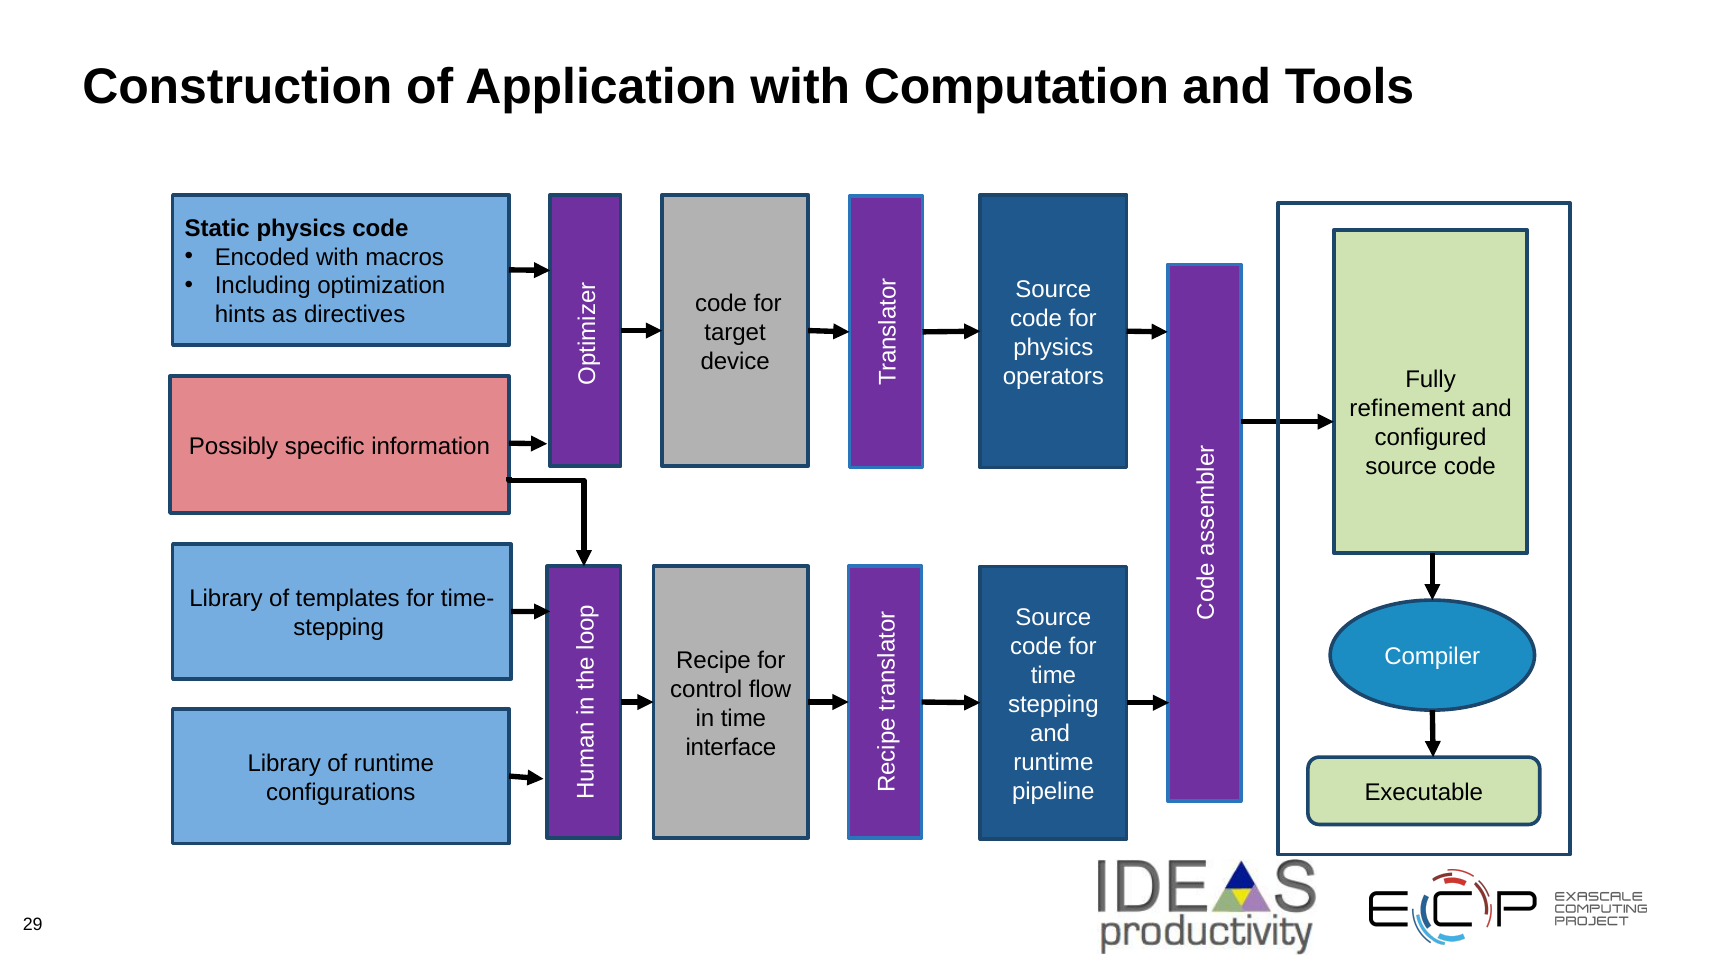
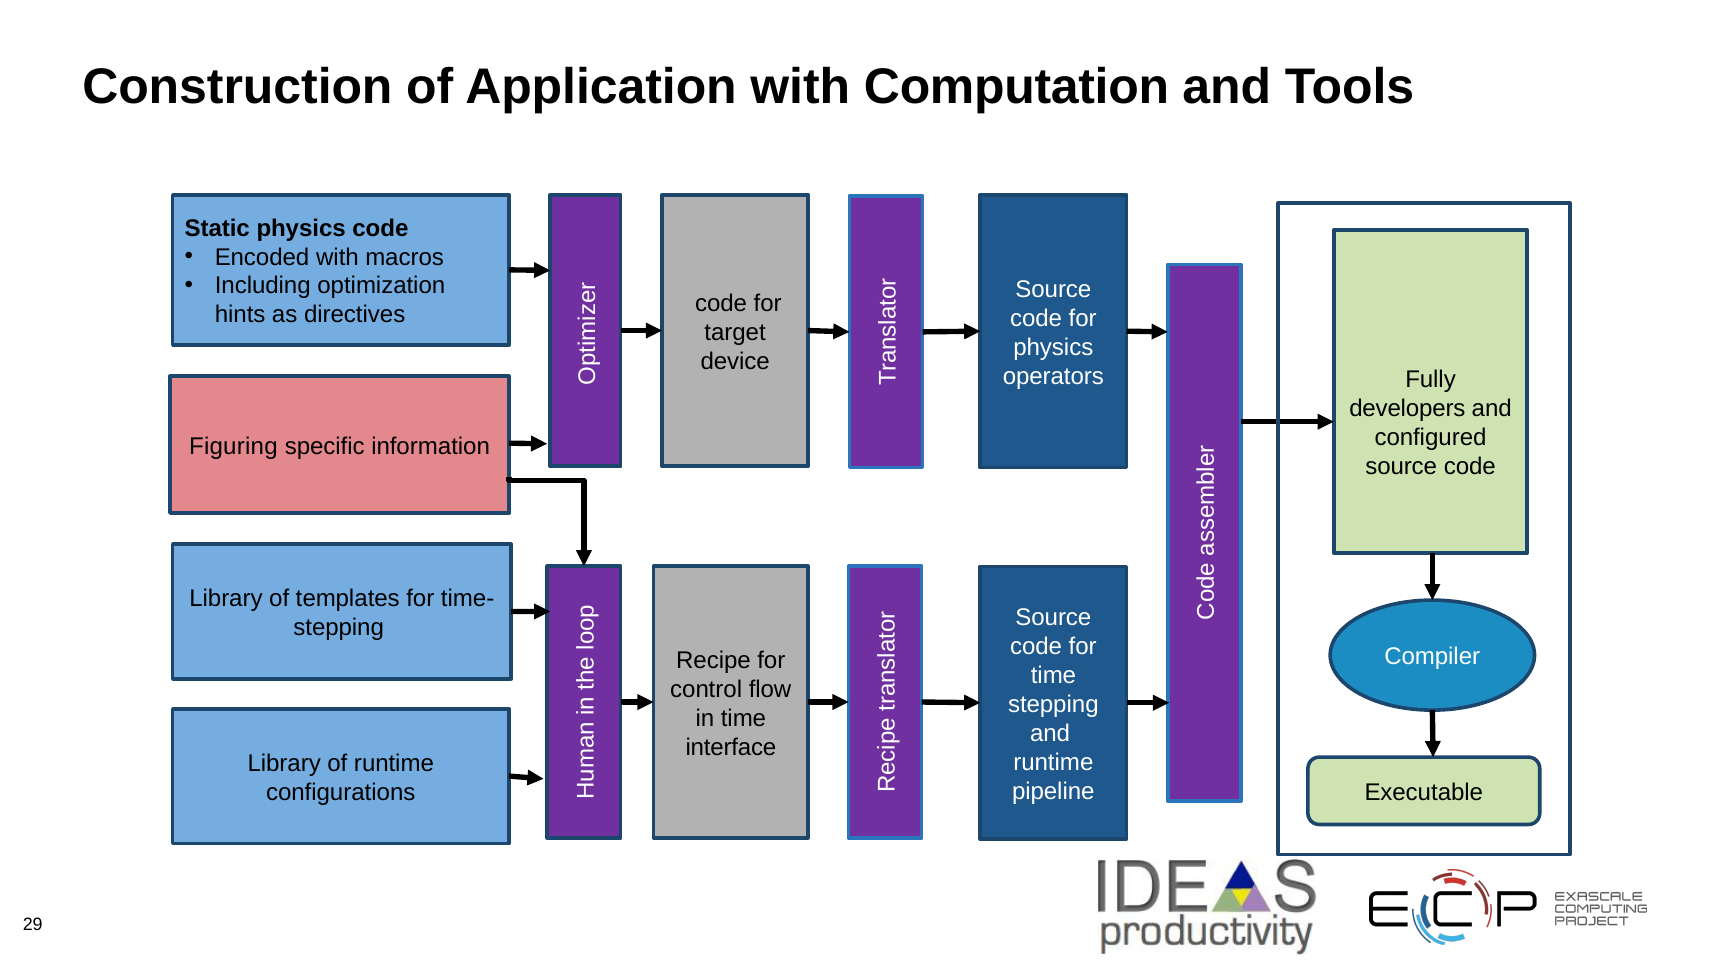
refinement: refinement -> developers
Possibly: Possibly -> Figuring
